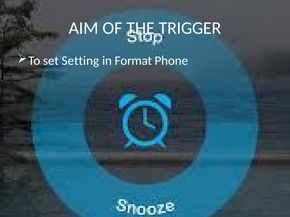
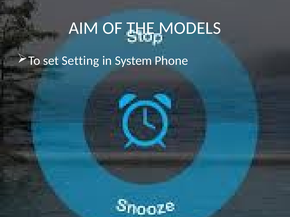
TRIGGER: TRIGGER -> MODELS
Format: Format -> System
